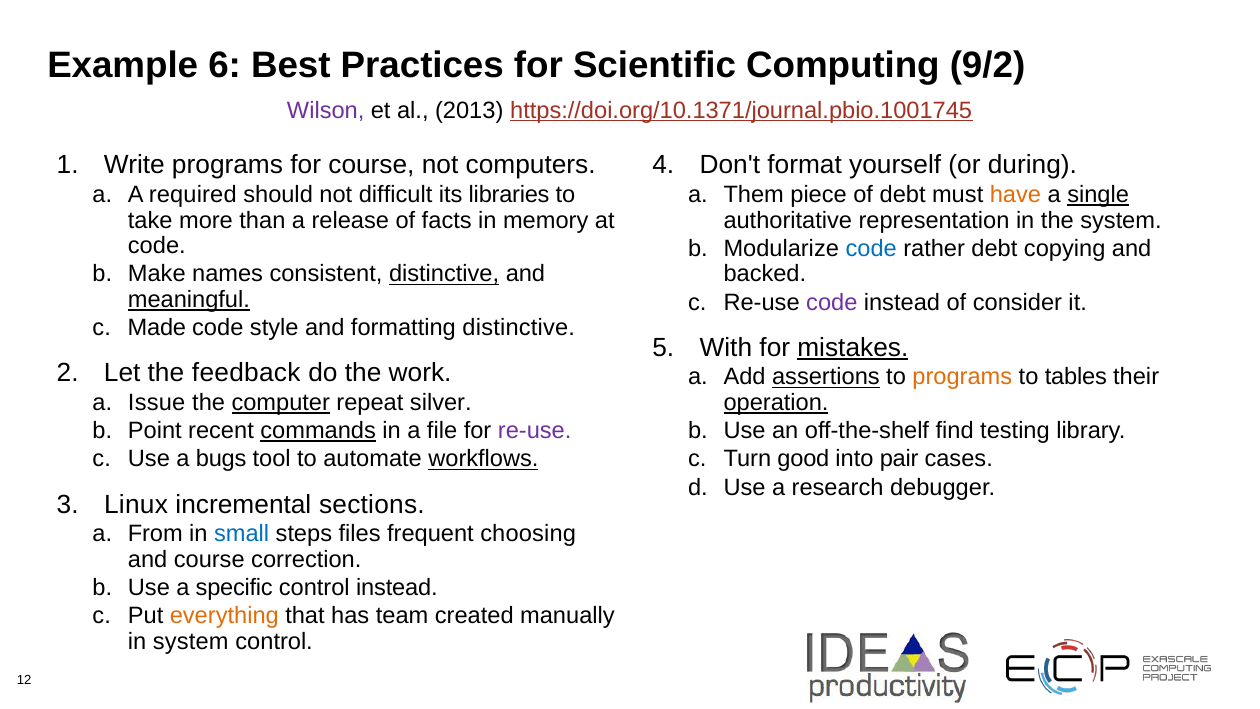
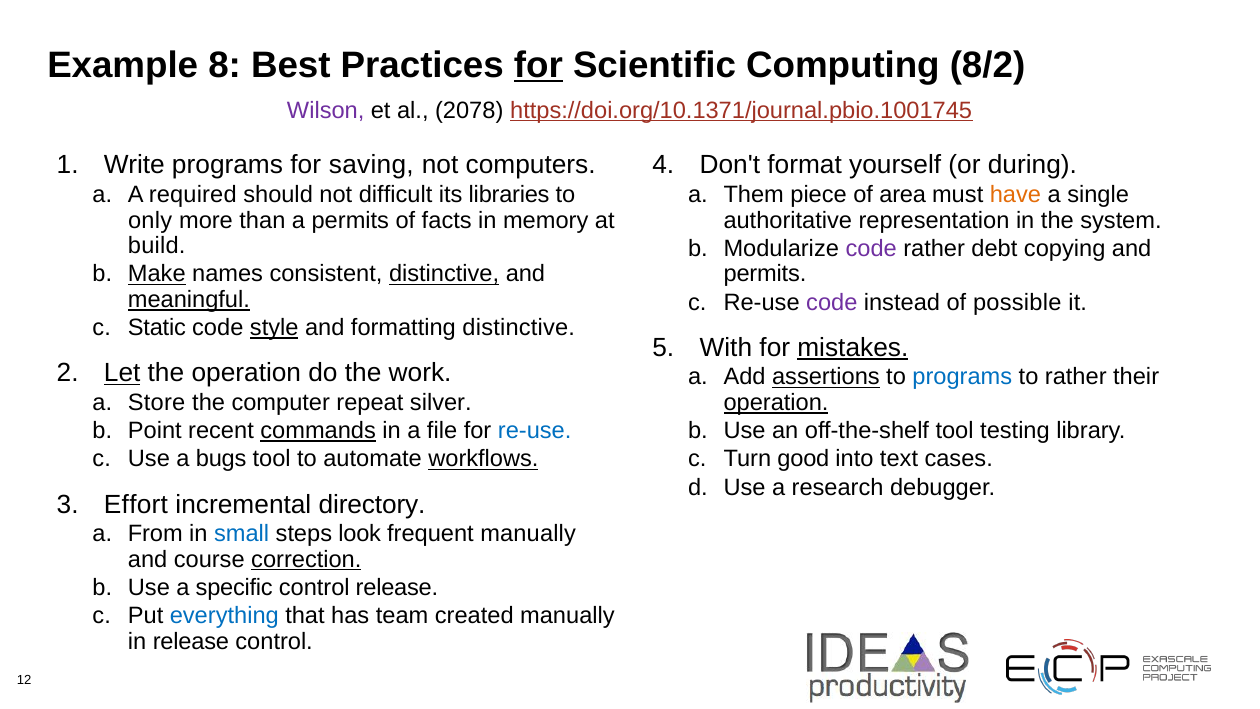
6: 6 -> 8
for at (538, 65) underline: none -> present
9/2: 9/2 -> 8/2
2013: 2013 -> 2078
for course: course -> saving
of debt: debt -> area
single underline: present -> none
take: take -> only
a release: release -> permits
code at (157, 246): code -> build
code at (871, 249) colour: blue -> purple
backed at (765, 274): backed -> permits
Make underline: none -> present
consider: consider -> possible
Made: Made -> Static
style underline: none -> present
Let underline: none -> present
the feedback: feedback -> operation
programs at (962, 377) colour: orange -> blue
to tables: tables -> rather
Issue: Issue -> Store
computer underline: present -> none
off-the-shelf find: find -> tool
re-use at (535, 431) colour: purple -> blue
pair: pair -> text
Linux: Linux -> Effort
sections: sections -> directory
files: files -> look
frequent choosing: choosing -> manually
correction underline: none -> present
control instead: instead -> release
everything colour: orange -> blue
in system: system -> release
